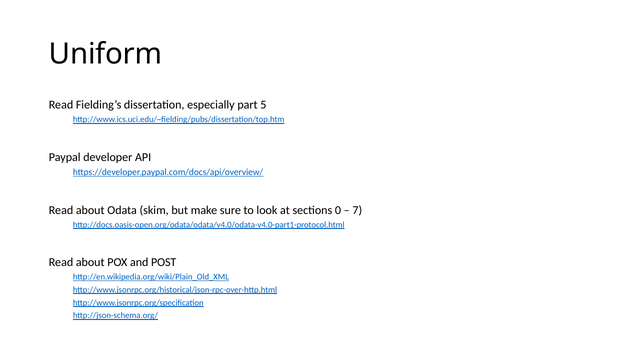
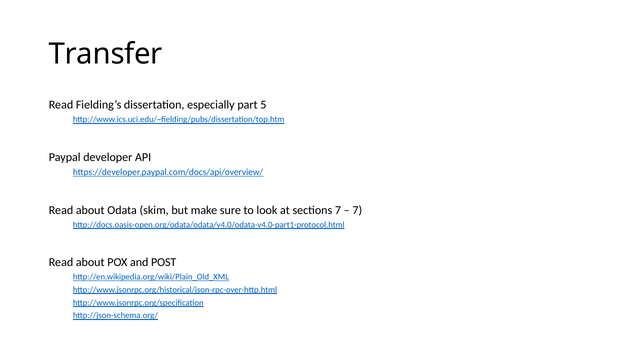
Uniform: Uniform -> Transfer
sections 0: 0 -> 7
